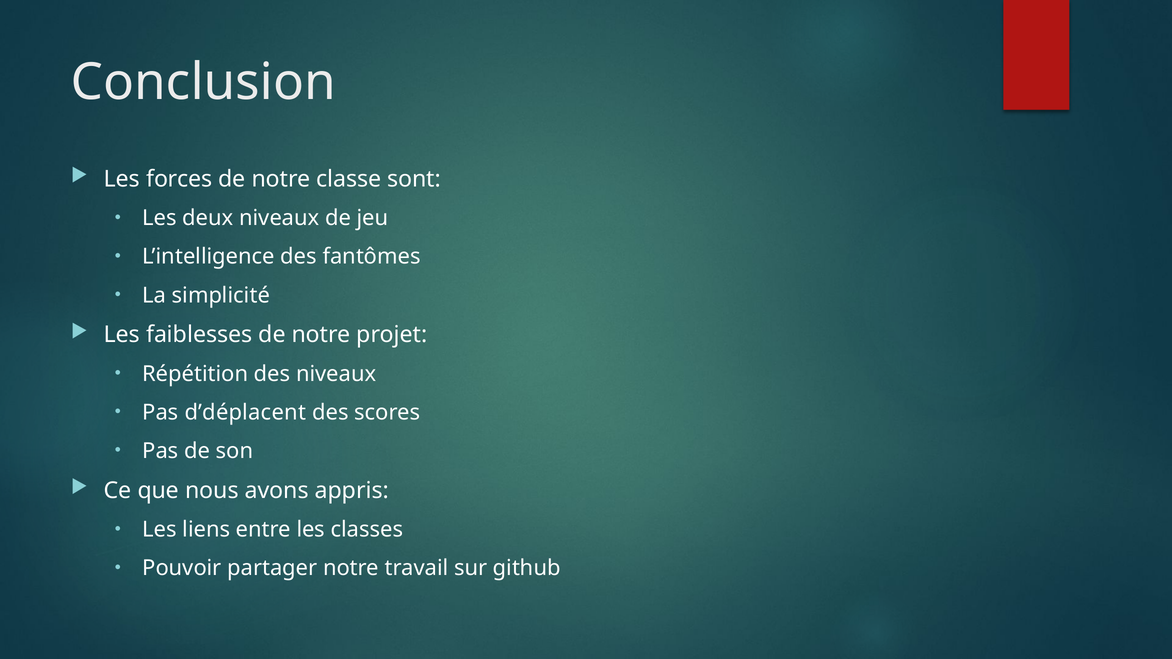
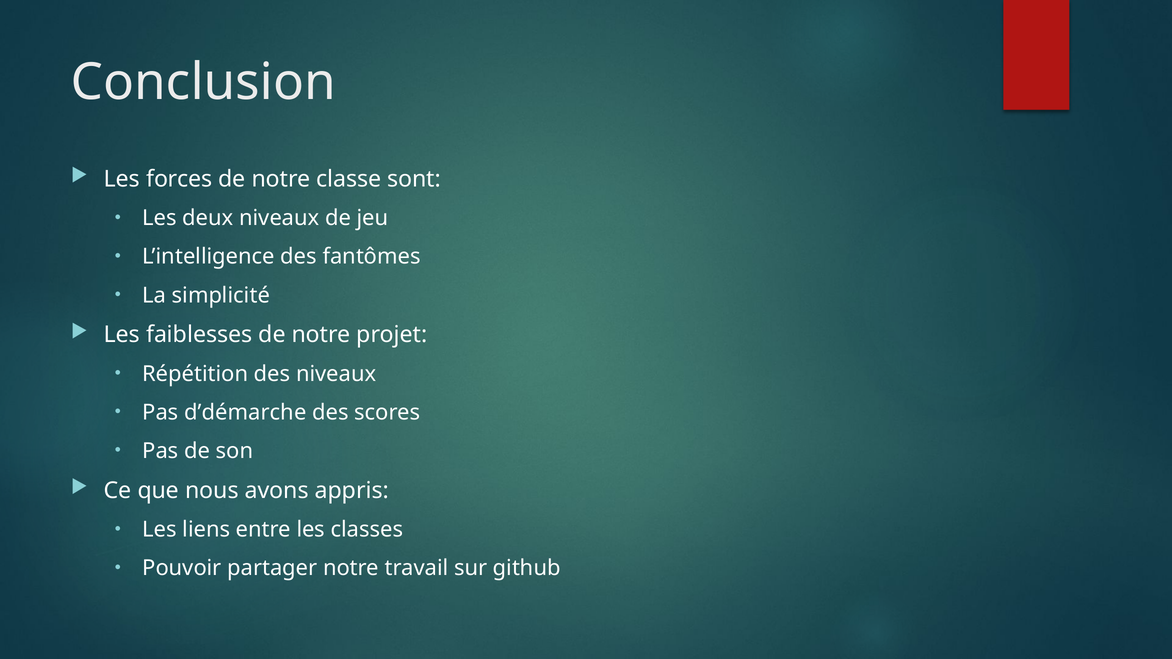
d’déplacent: d’déplacent -> d’démarche
